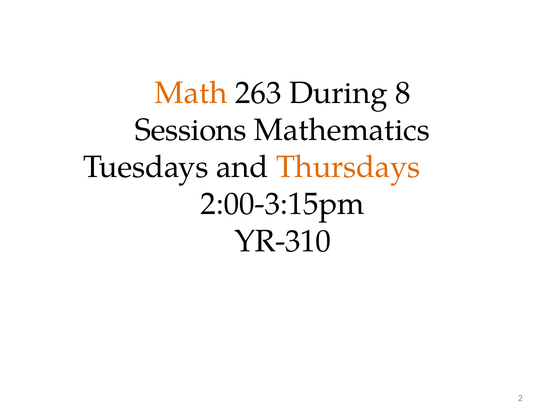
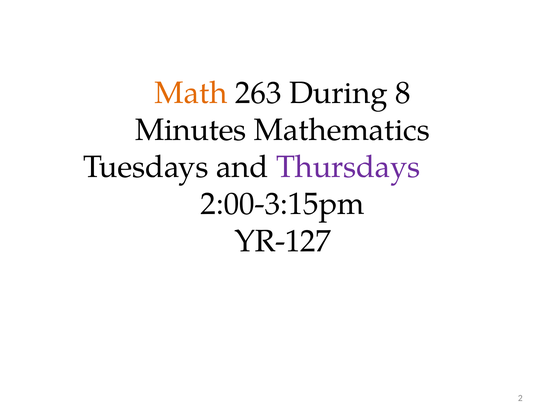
Sessions: Sessions -> Minutes
Thursdays colour: orange -> purple
YR-310: YR-310 -> YR-127
